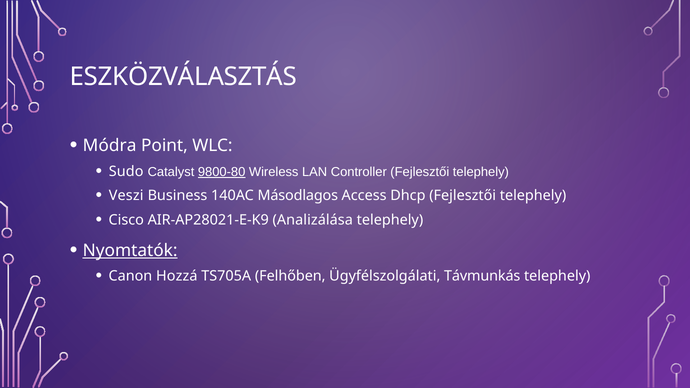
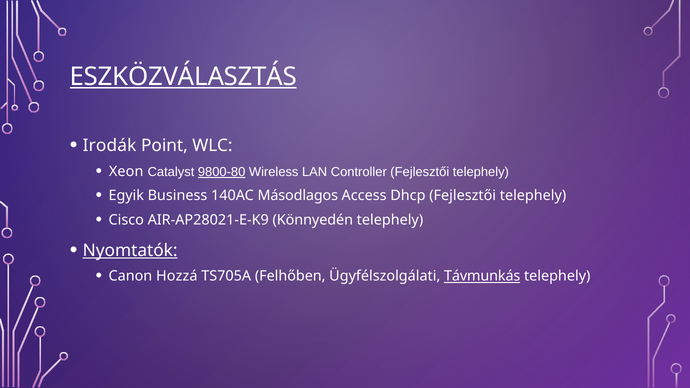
ESZKÖZVÁLASZTÁS underline: none -> present
Módra: Módra -> Irodák
Sudo: Sudo -> Xeon
Veszi: Veszi -> Egyik
Analizálása: Analizálása -> Könnyedén
Távmunkás underline: none -> present
